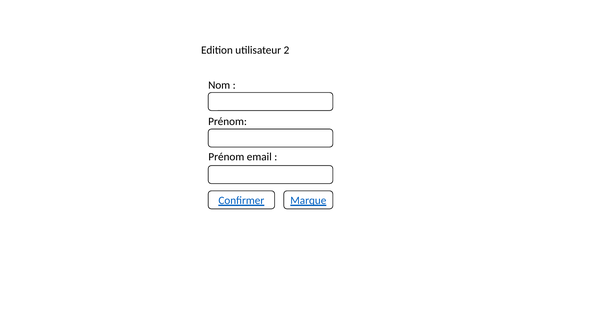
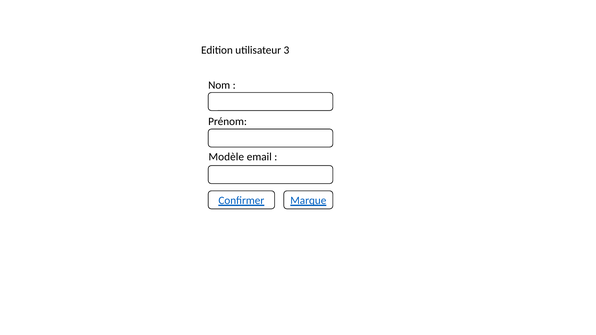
2: 2 -> 3
Prénom at (226, 157): Prénom -> Modèle
